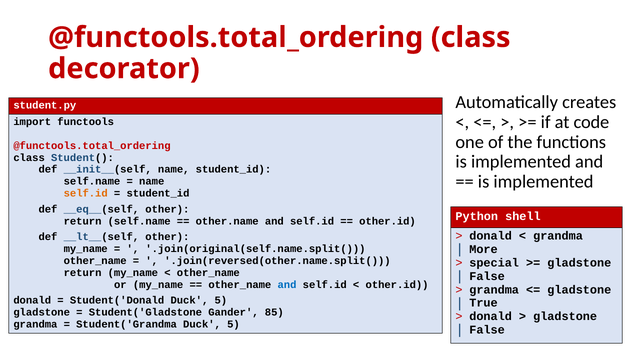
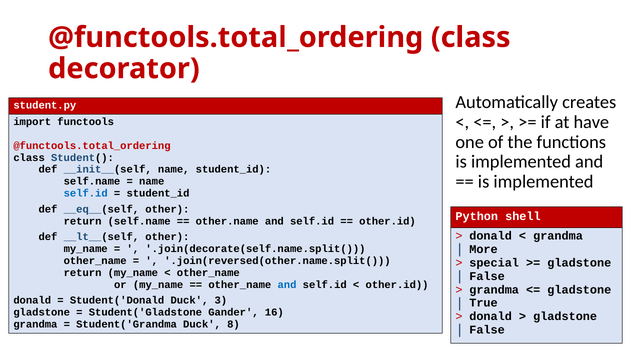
code: code -> have
self.id at (86, 193) colour: orange -> blue
.join(original(self.name.split(: .join(original(self.name.split( -> .join(decorate(self.name.split(
Student('Donald Duck 5: 5 -> 3
85: 85 -> 16
Student('Grandma Duck 5: 5 -> 8
